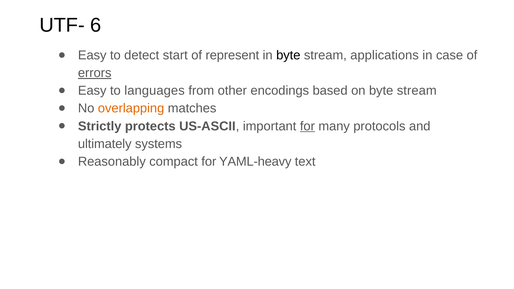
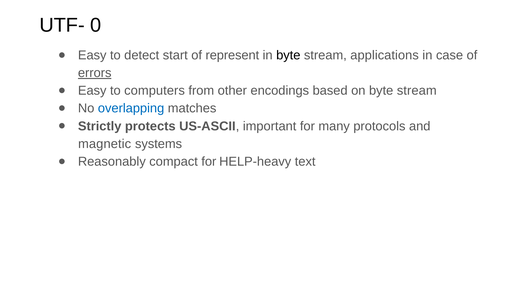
6: 6 -> 0
languages: languages -> computers
overlapping colour: orange -> blue
for at (307, 126) underline: present -> none
ultimately: ultimately -> magnetic
YAML-heavy: YAML-heavy -> HELP-heavy
